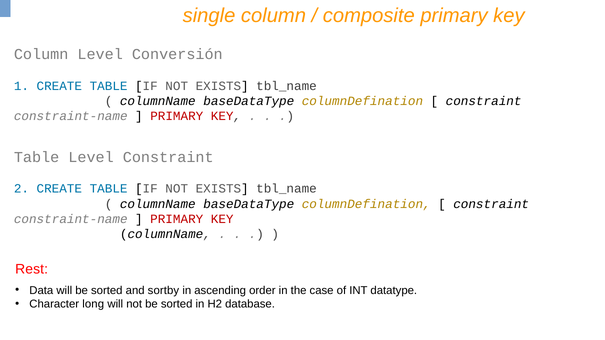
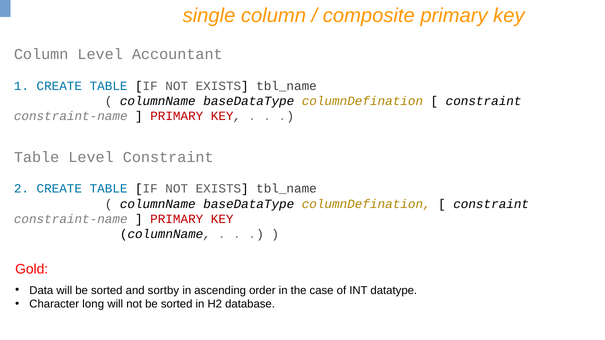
Conversión: Conversión -> Accountant
Rest: Rest -> Gold
